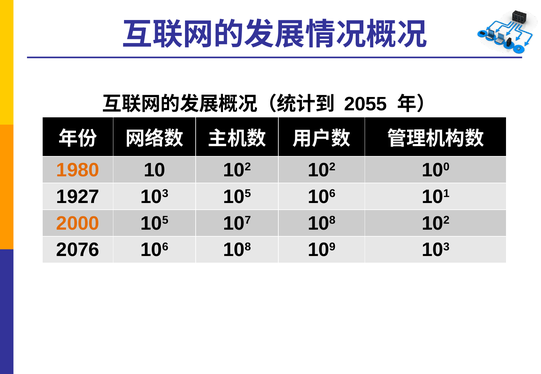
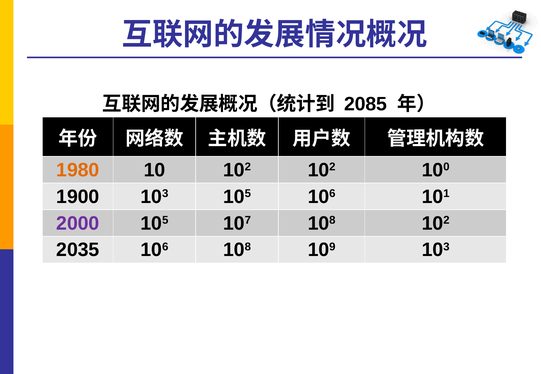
2055: 2055 -> 2085
1927: 1927 -> 1900
2000 colour: orange -> purple
2076: 2076 -> 2035
